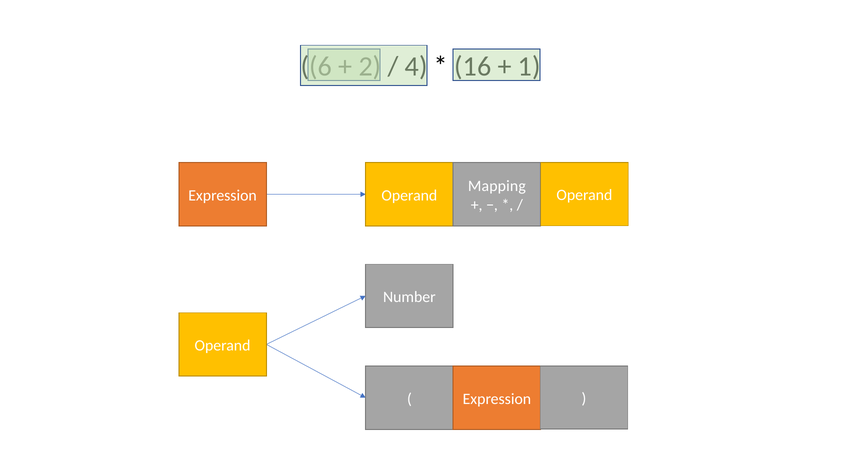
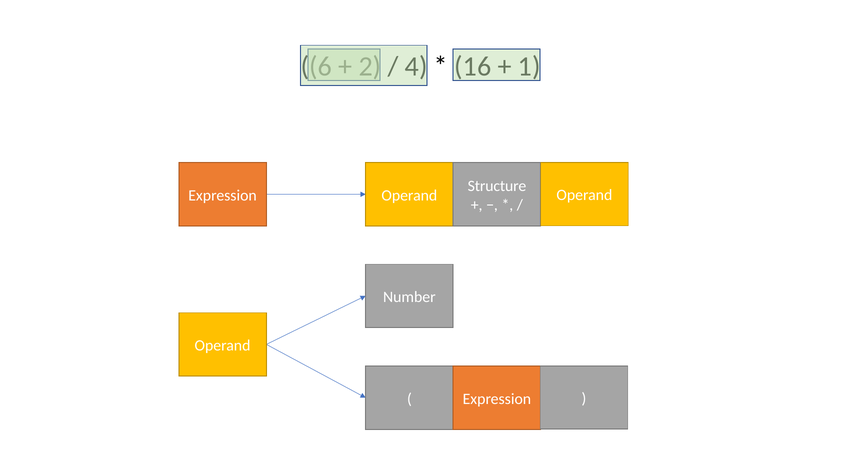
Mapping: Mapping -> Structure
